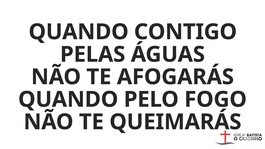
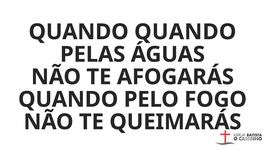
QUANDO CONTIGO: CONTIGO -> QUANDO
